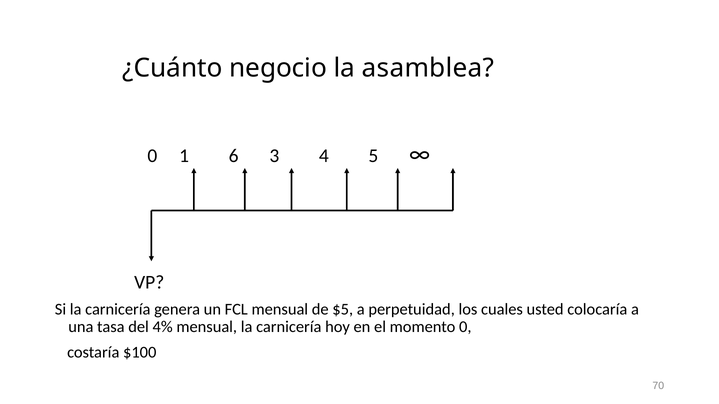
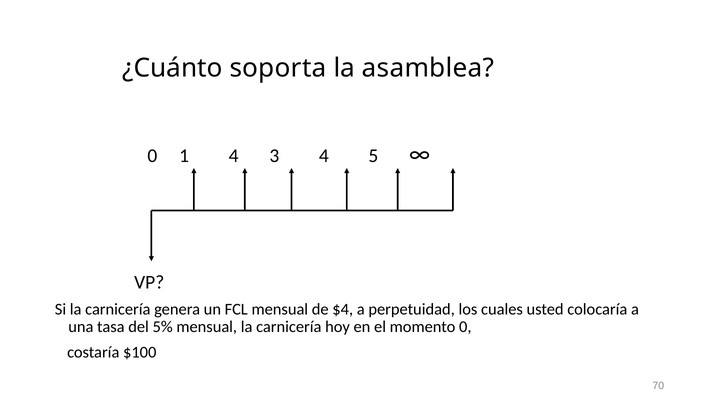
negocio: negocio -> soporta
1 6: 6 -> 4
$5: $5 -> $4
4%: 4% -> 5%
